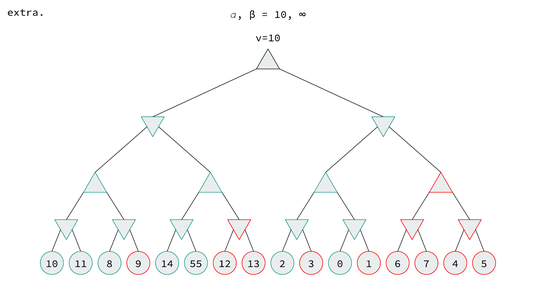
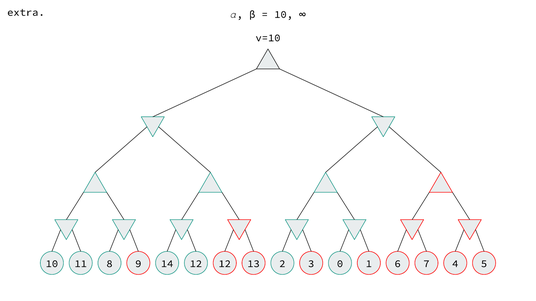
14 55: 55 -> 12
